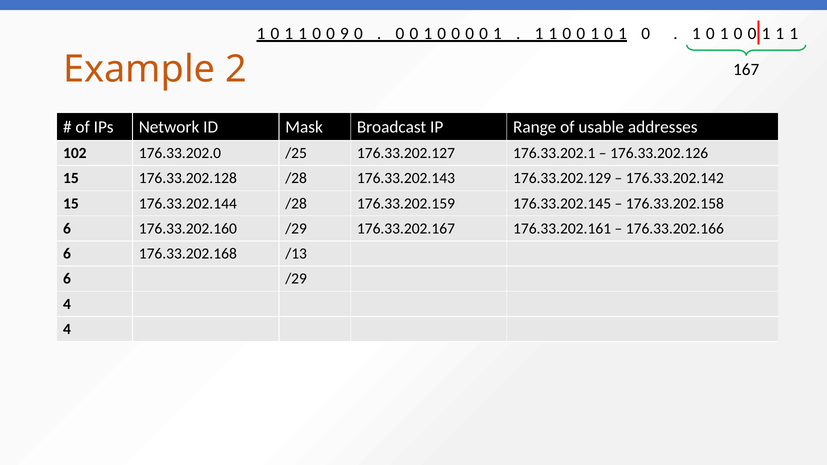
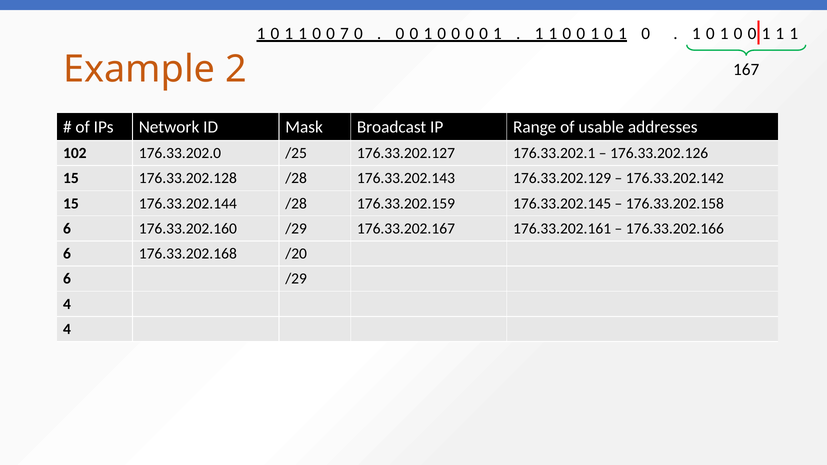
9: 9 -> 7
/13: /13 -> /20
